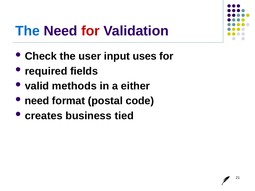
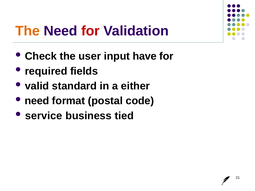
The at (28, 31) colour: blue -> orange
uses: uses -> have
methods: methods -> standard
creates: creates -> service
